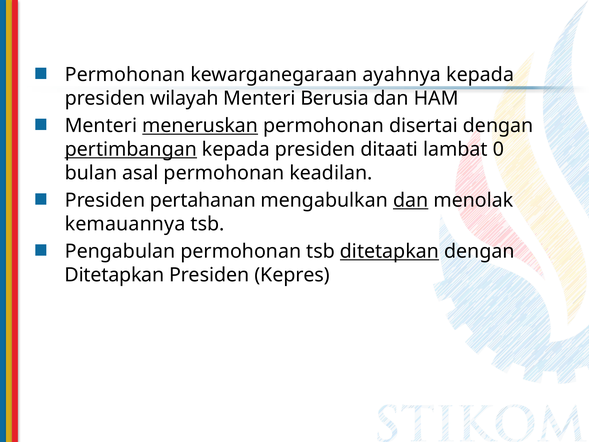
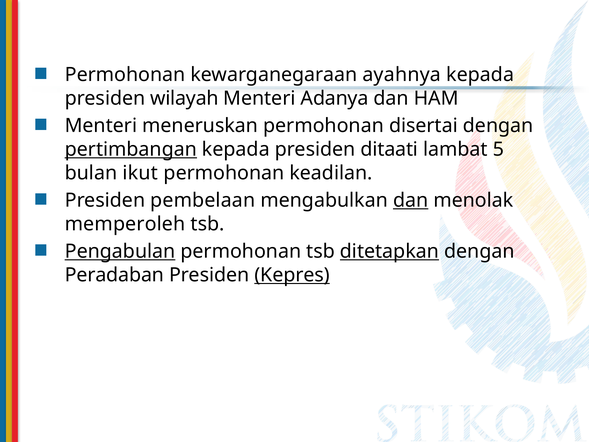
Berusia: Berusia -> Adanya
meneruskan underline: present -> none
0: 0 -> 5
asal: asal -> ikut
pertahanan: pertahanan -> pembelaan
kemauannya: kemauannya -> memperoleh
Pengabulan underline: none -> present
Ditetapkan at (114, 275): Ditetapkan -> Peradaban
Kepres underline: none -> present
